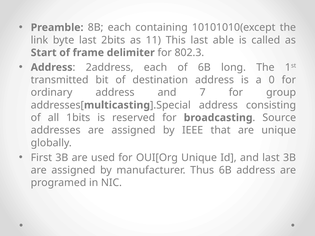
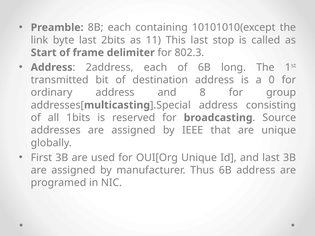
able: able -> stop
7: 7 -> 8
